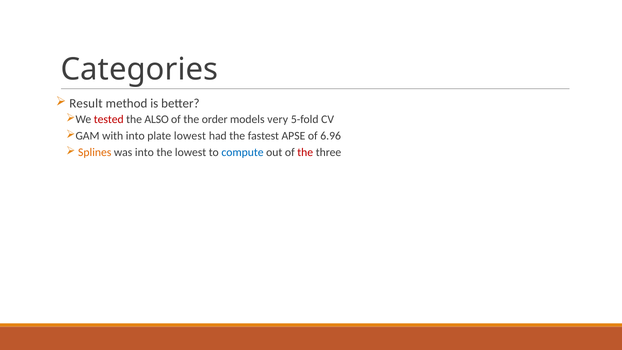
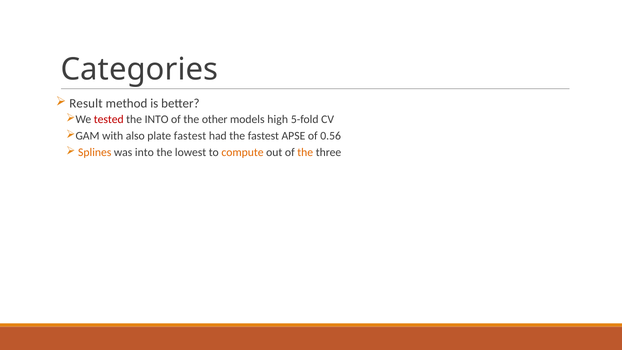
the ALSO: ALSO -> INTO
order: order -> other
very: very -> high
with into: into -> also
plate lowest: lowest -> fastest
6.96: 6.96 -> 0.56
compute colour: blue -> orange
the at (305, 152) colour: red -> orange
